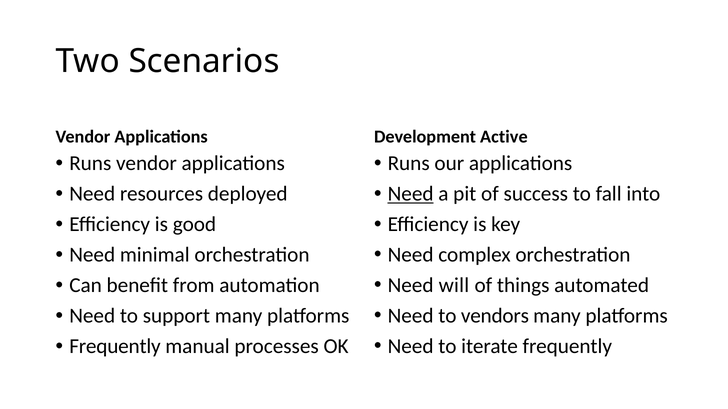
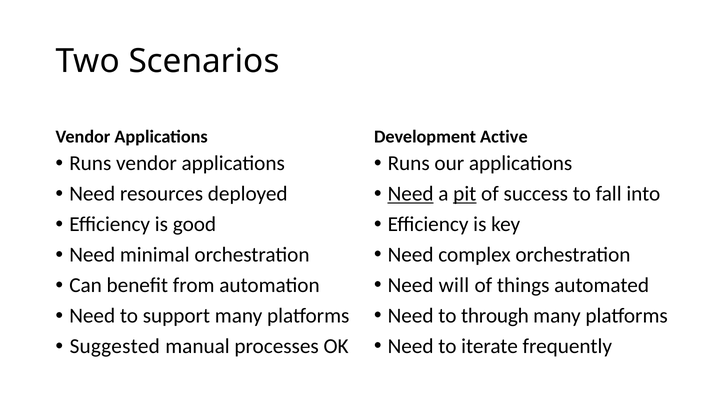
pit underline: none -> present
vendors: vendors -> through
Frequently at (115, 347): Frequently -> Suggested
